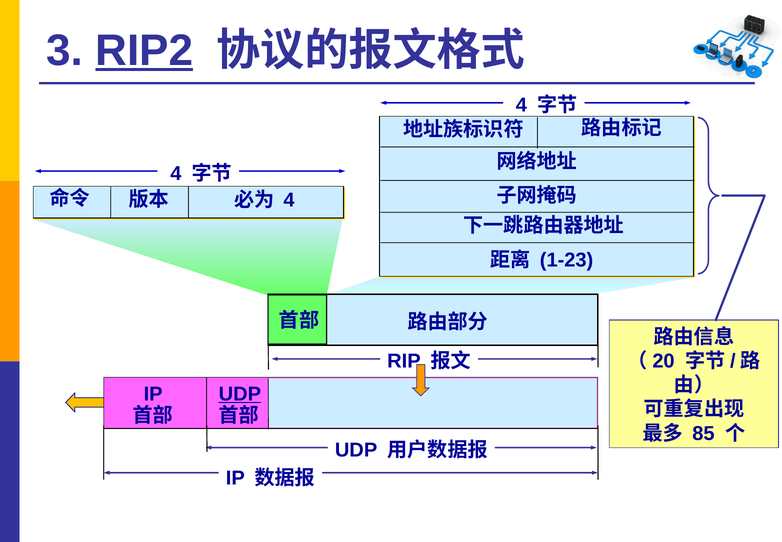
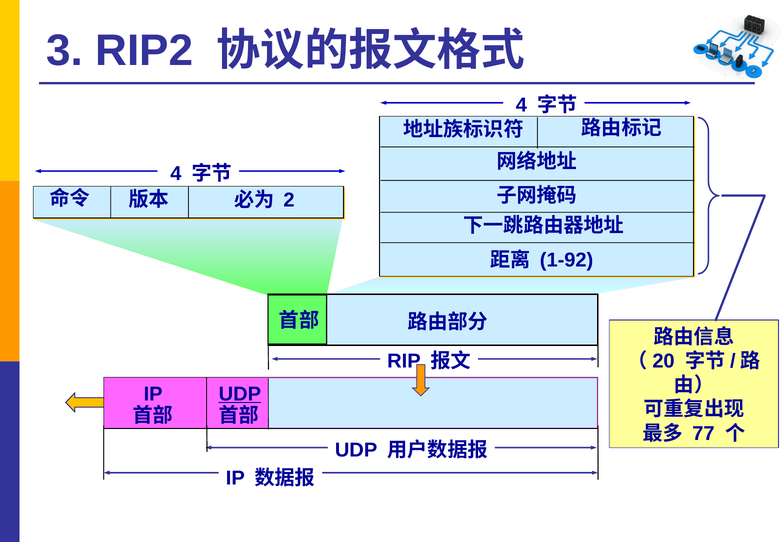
RIP2 underline: present -> none
4 at (289, 200): 4 -> 2
1-23: 1-23 -> 1-92
85: 85 -> 77
